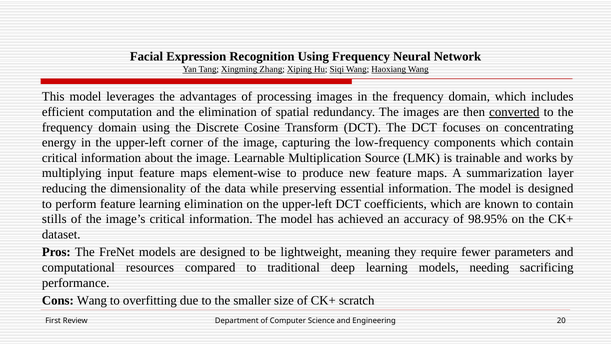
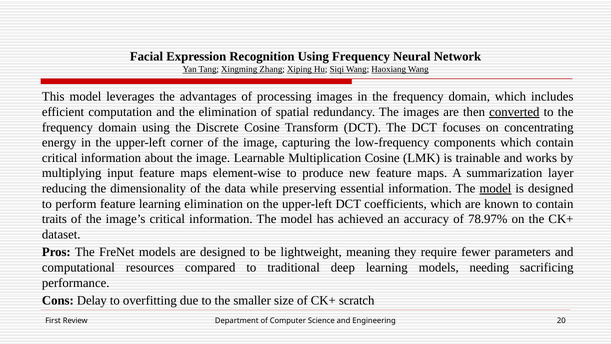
Multiplication Source: Source -> Cosine
model at (495, 188) underline: none -> present
stills: stills -> traits
98.95%: 98.95% -> 78.97%
Cons Wang: Wang -> Delay
